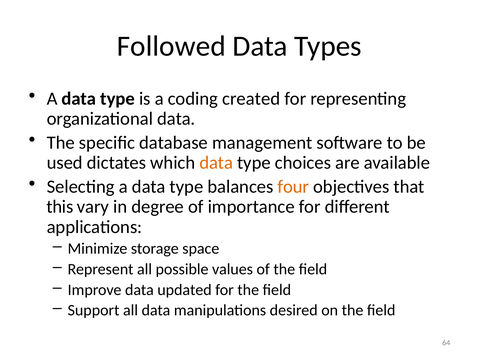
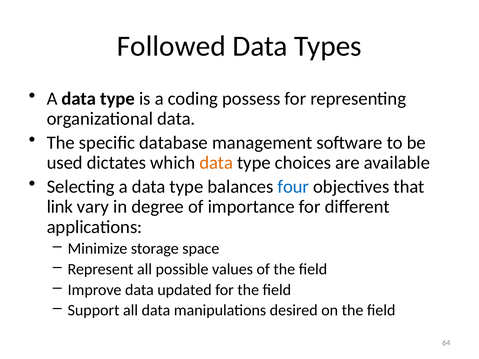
created: created -> possess
four colour: orange -> blue
this: this -> link
